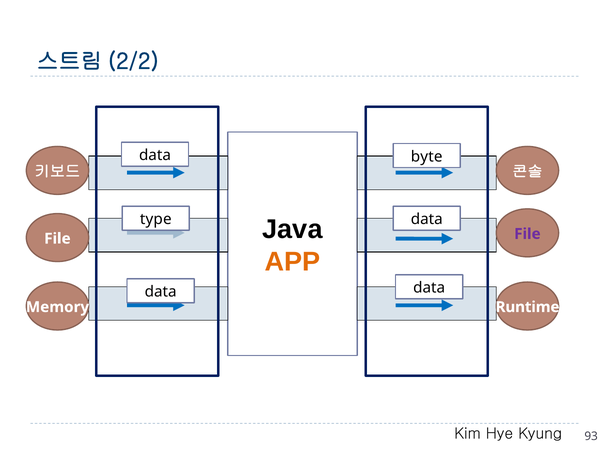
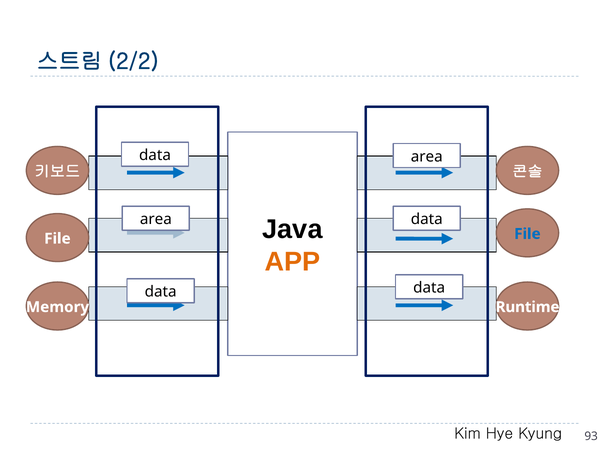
byte at (427, 157): byte -> area
type at (156, 219): type -> area
File at (527, 234) colour: purple -> blue
